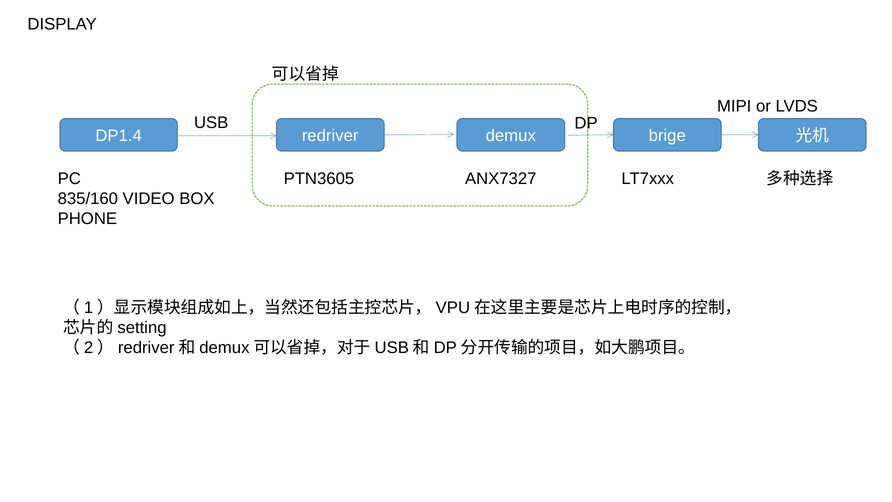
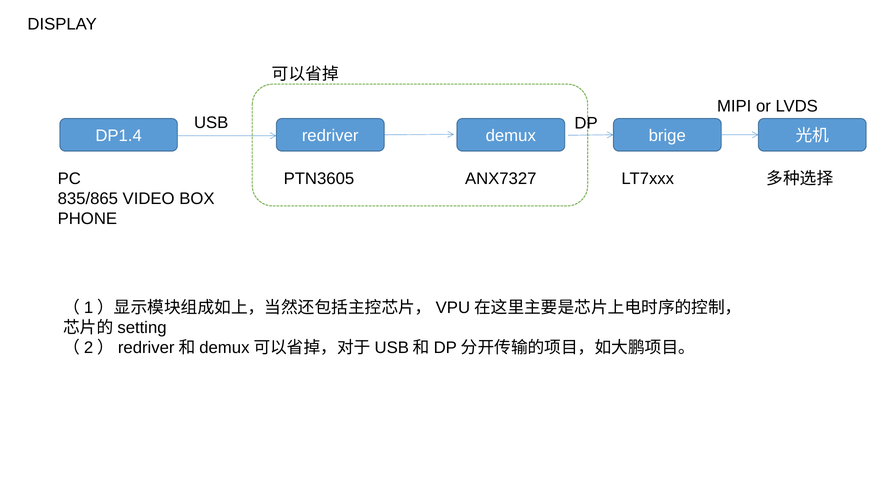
835/160: 835/160 -> 835/865
